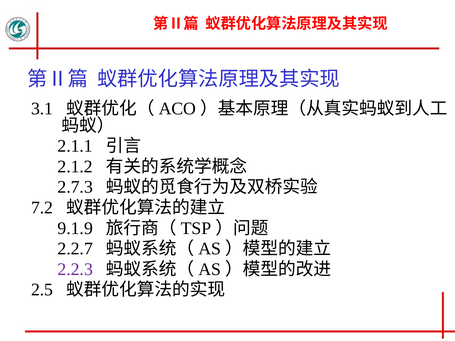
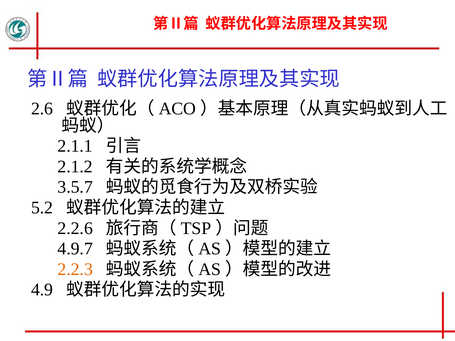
3.1: 3.1 -> 2.6
2.7.3: 2.7.3 -> 3.5.7
7.2: 7.2 -> 5.2
9.1.9: 9.1.9 -> 2.2.6
2.2.7: 2.2.7 -> 4.9.7
2.2.3 colour: purple -> orange
2.5: 2.5 -> 4.9
